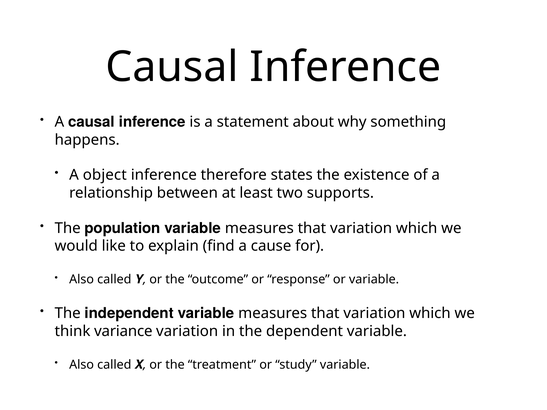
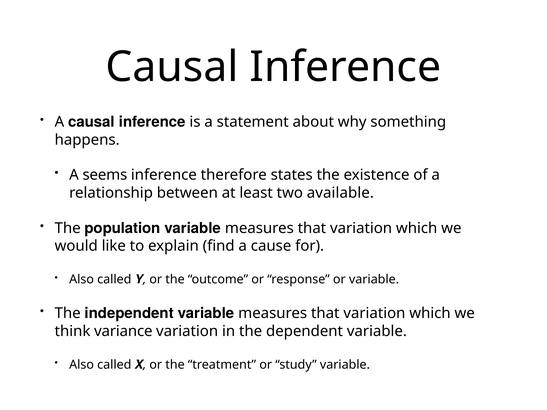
object: object -> seems
supports: supports -> available
